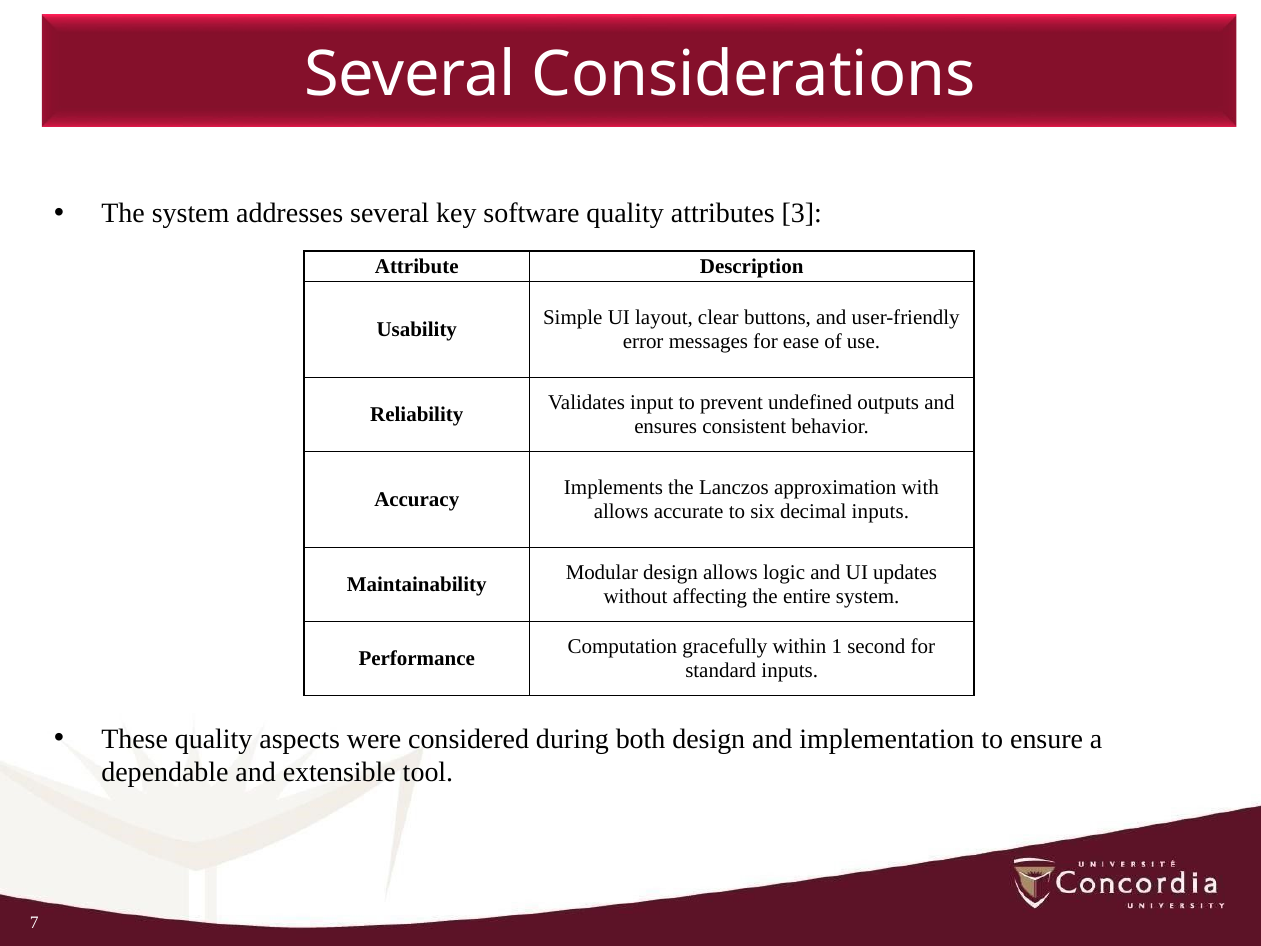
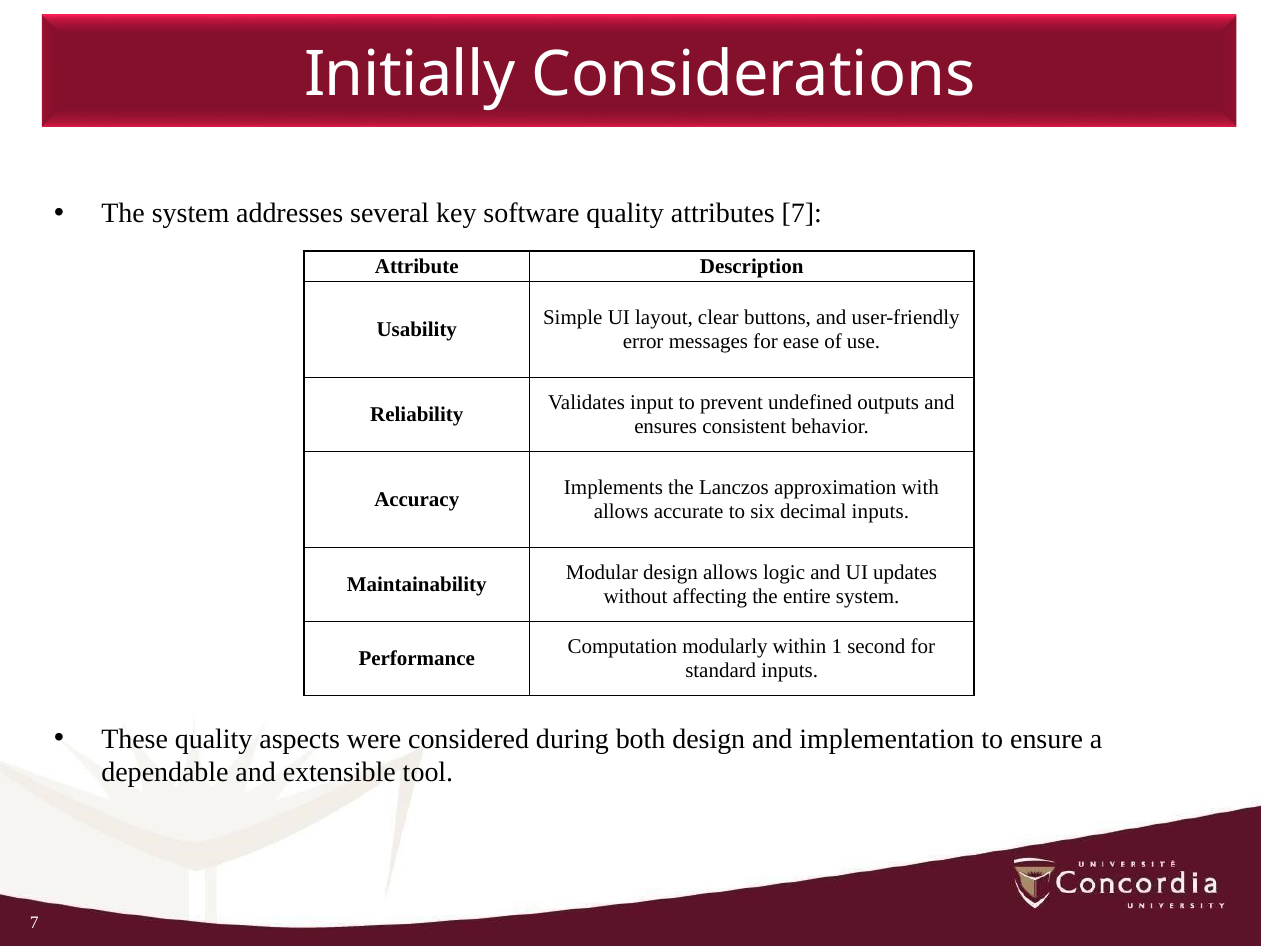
Several at (410, 75): Several -> Initially
attributes 3: 3 -> 7
gracefully: gracefully -> modularly
